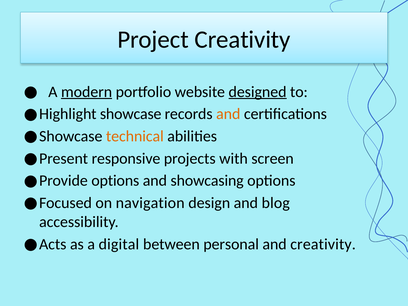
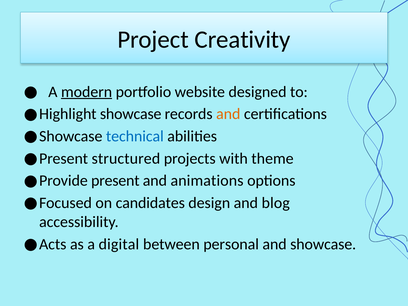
designed underline: present -> none
technical colour: orange -> blue
responsive: responsive -> structured
screen: screen -> theme
options at (115, 181): options -> present
showcasing: showcasing -> animations
navigation: navigation -> candidates
and creativity: creativity -> showcase
